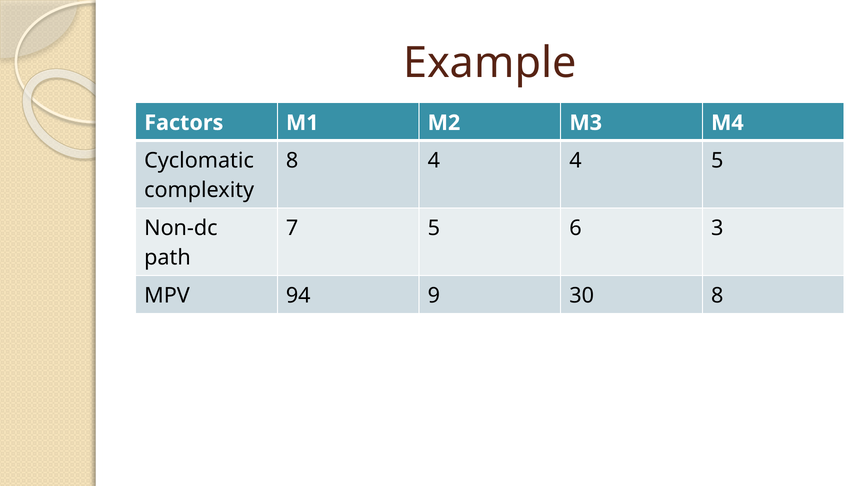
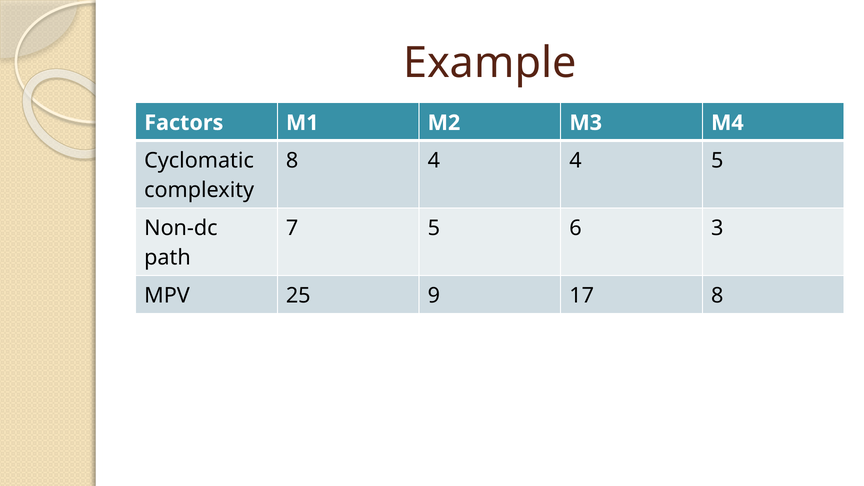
94: 94 -> 25
30: 30 -> 17
